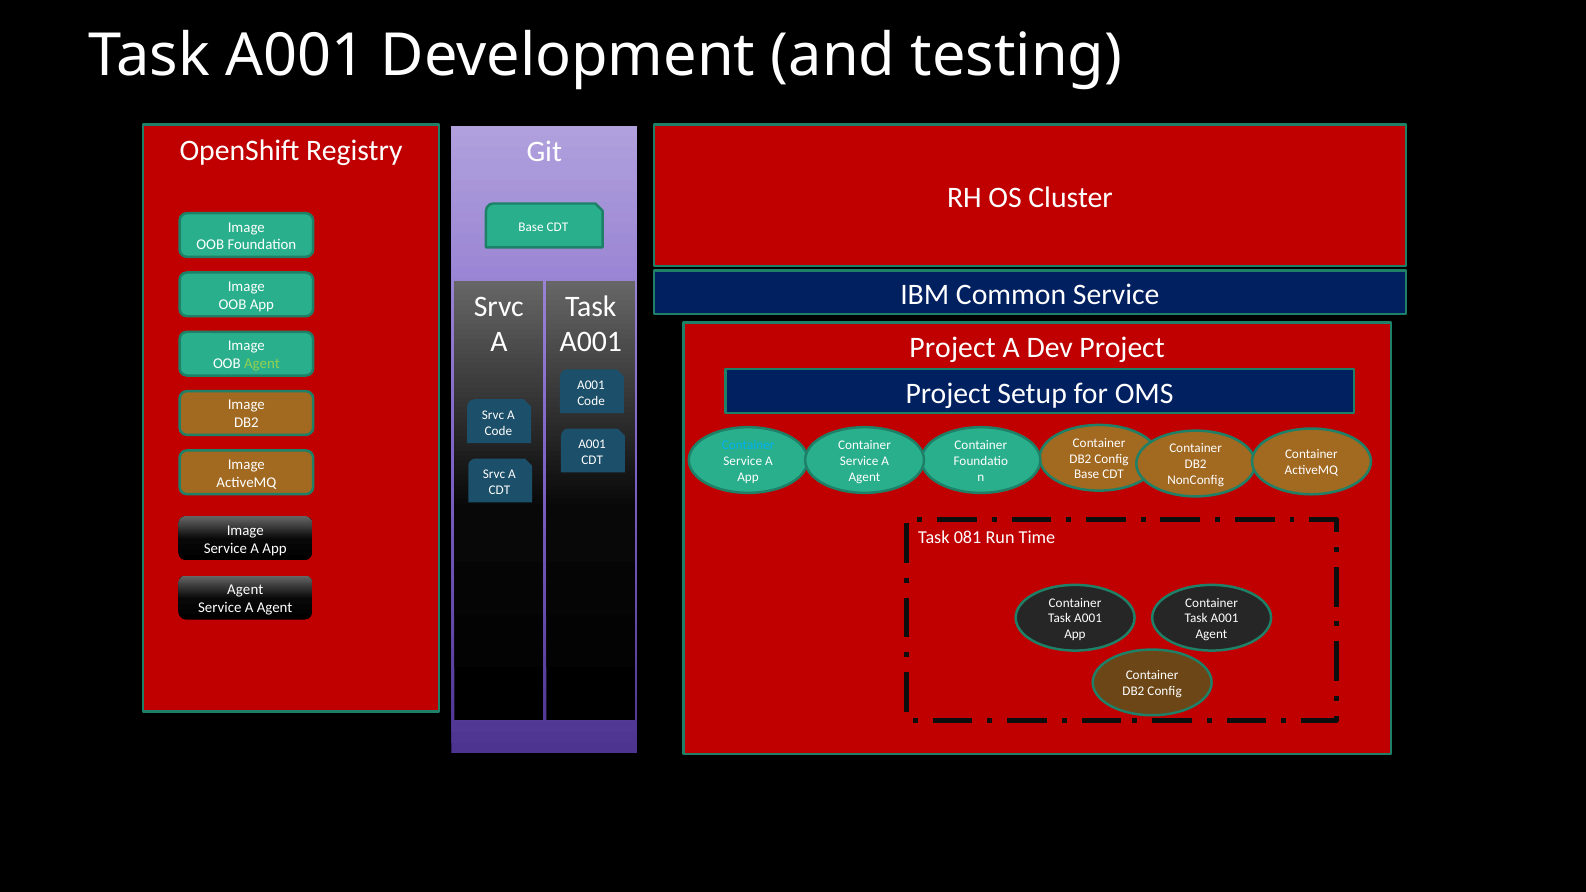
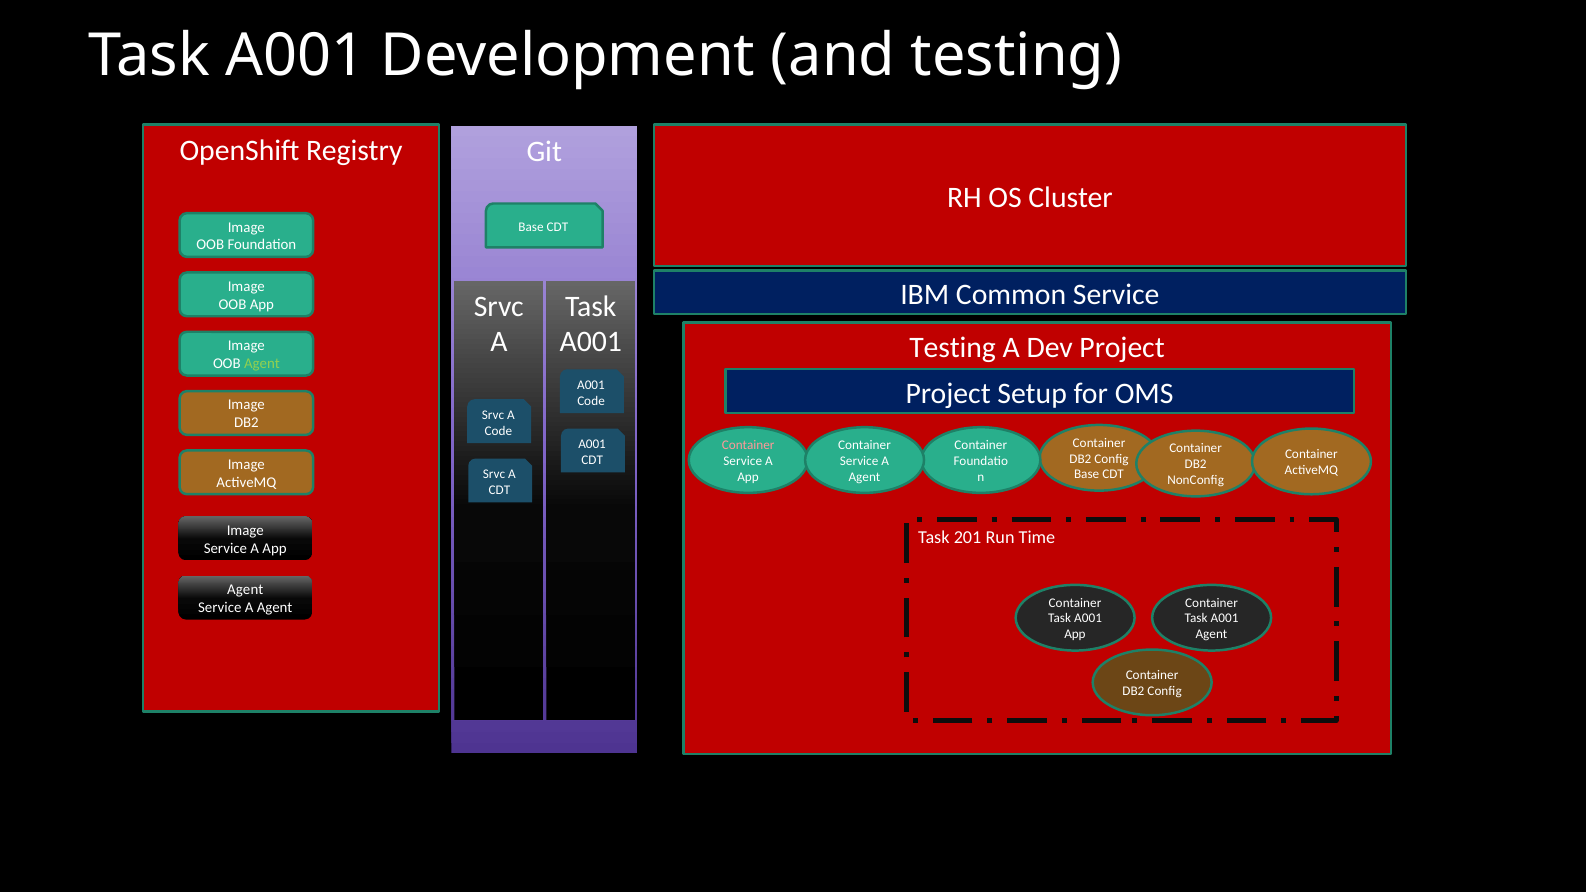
Project at (953, 348): Project -> Testing
Container at (748, 445) colour: light blue -> pink
081: 081 -> 201
